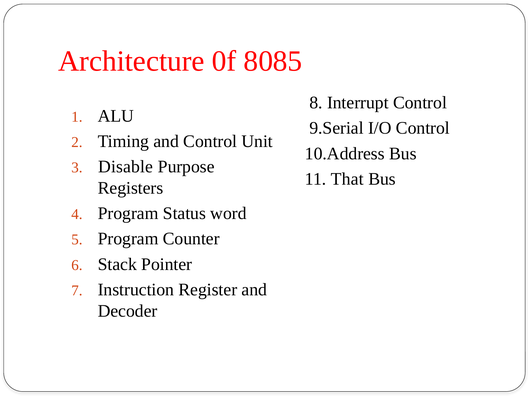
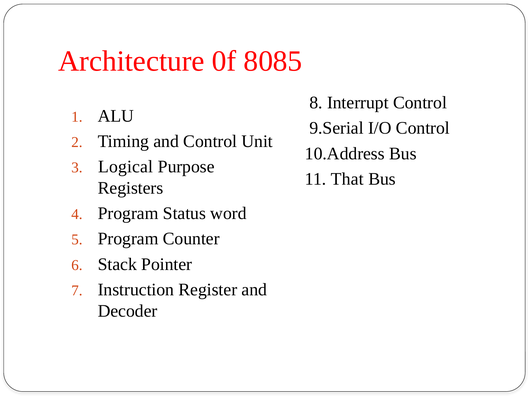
Disable: Disable -> Logical
